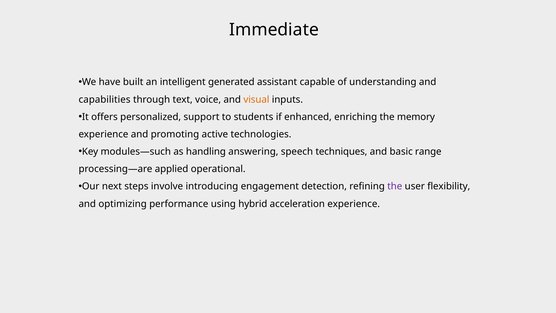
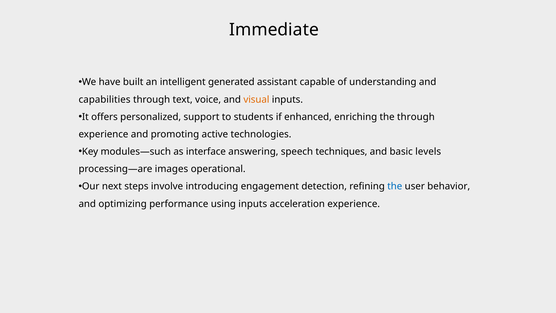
the memory: memory -> through
handling: handling -> interface
range: range -> levels
applied: applied -> images
the at (395, 186) colour: purple -> blue
flexibility: flexibility -> behavior
using hybrid: hybrid -> inputs
